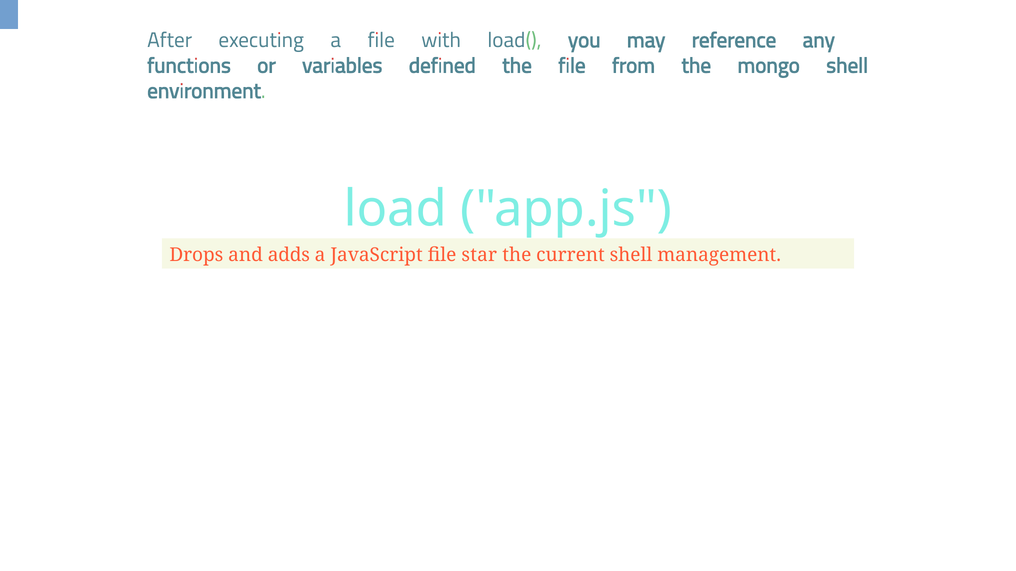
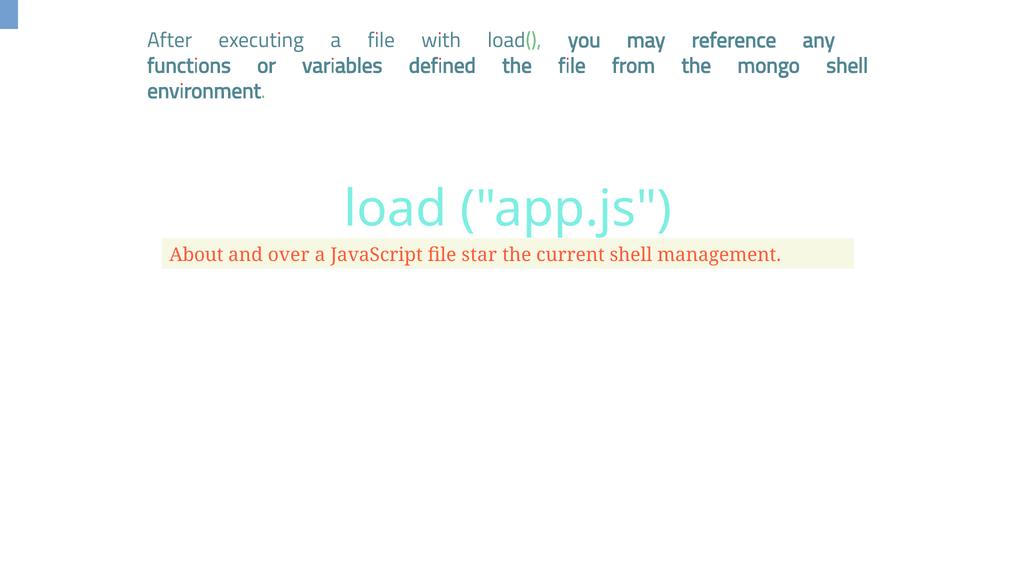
Drops: Drops -> About
adds: adds -> over
